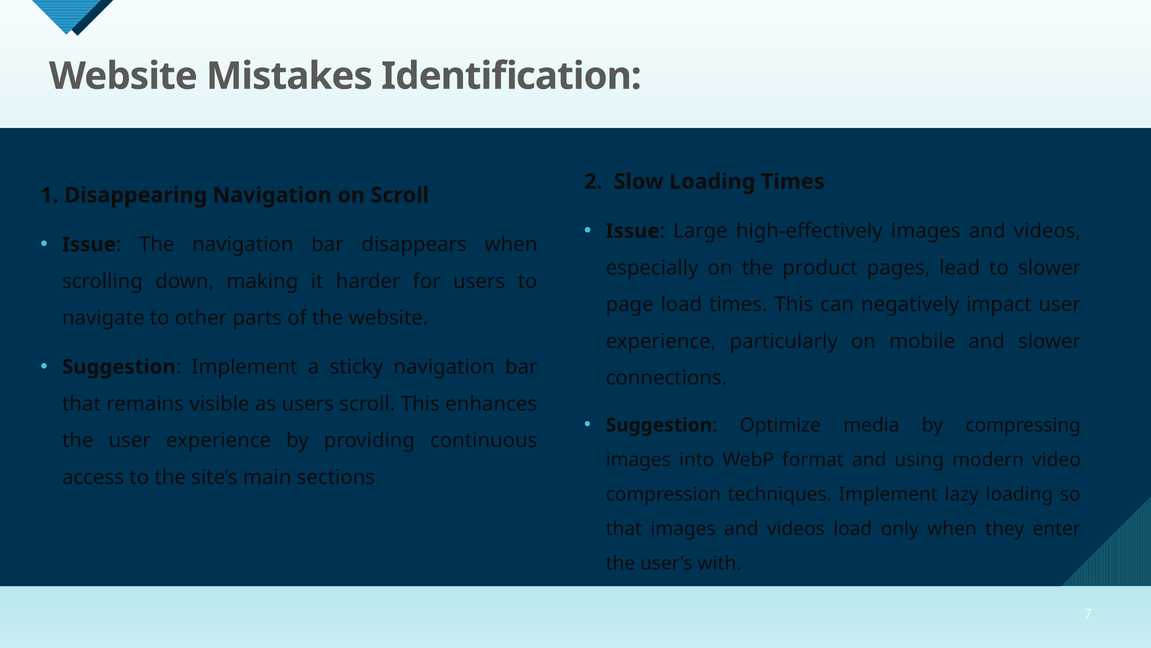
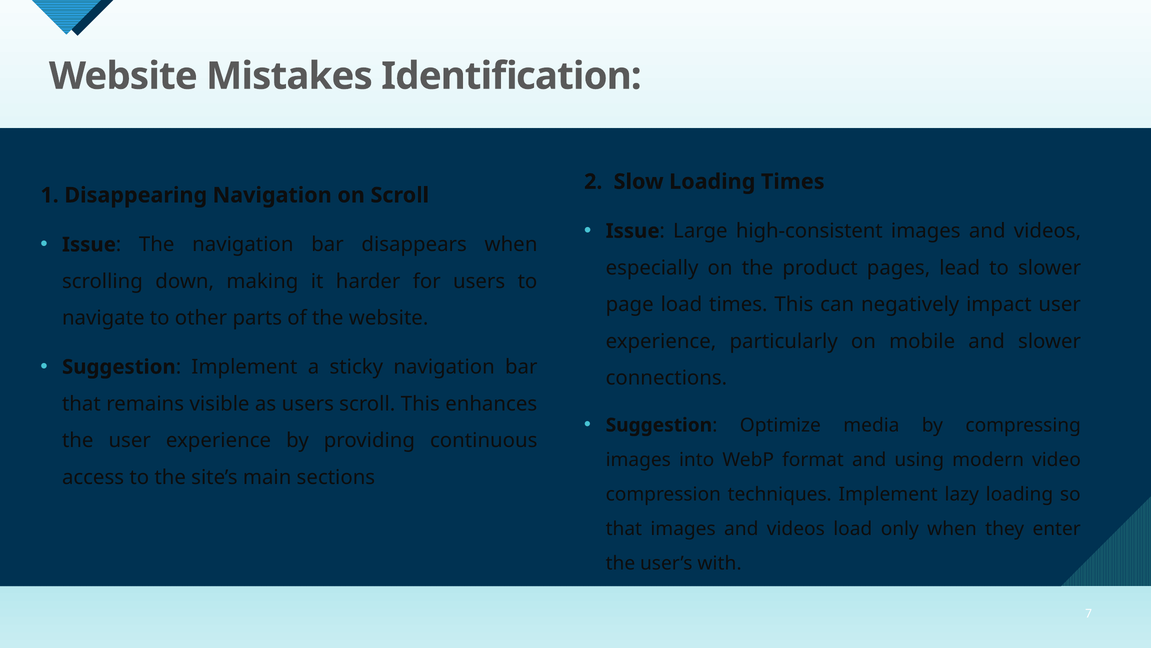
high-effectively: high-effectively -> high-consistent
